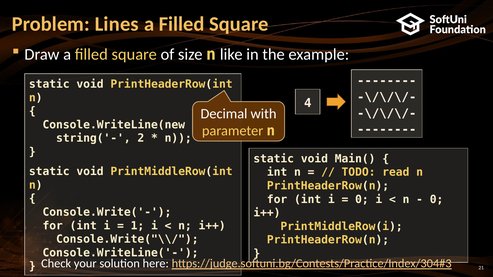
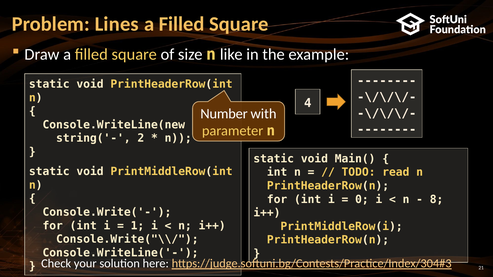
Decimal: Decimal -> Number
0 at (437, 200): 0 -> 8
